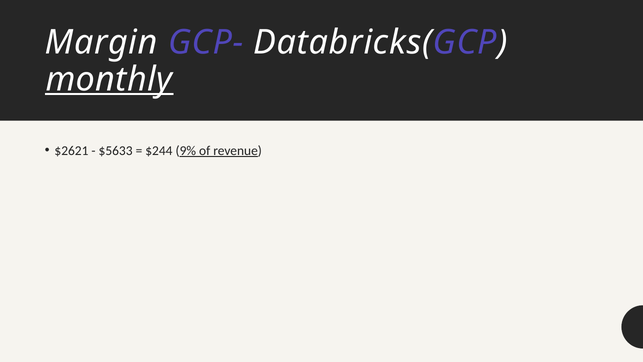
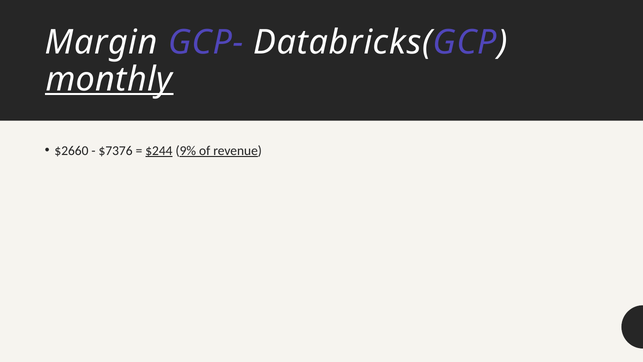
$2621: $2621 -> $2660
$5633: $5633 -> $7376
$244 underline: none -> present
